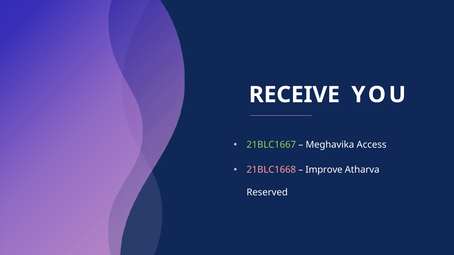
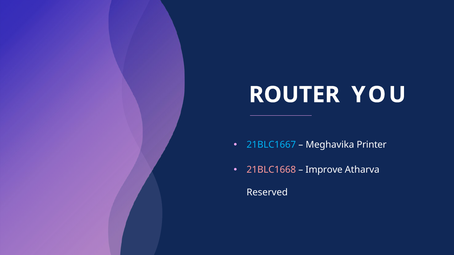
RECEIVE: RECEIVE -> ROUTER
21BLC1667 colour: light green -> light blue
Access: Access -> Printer
